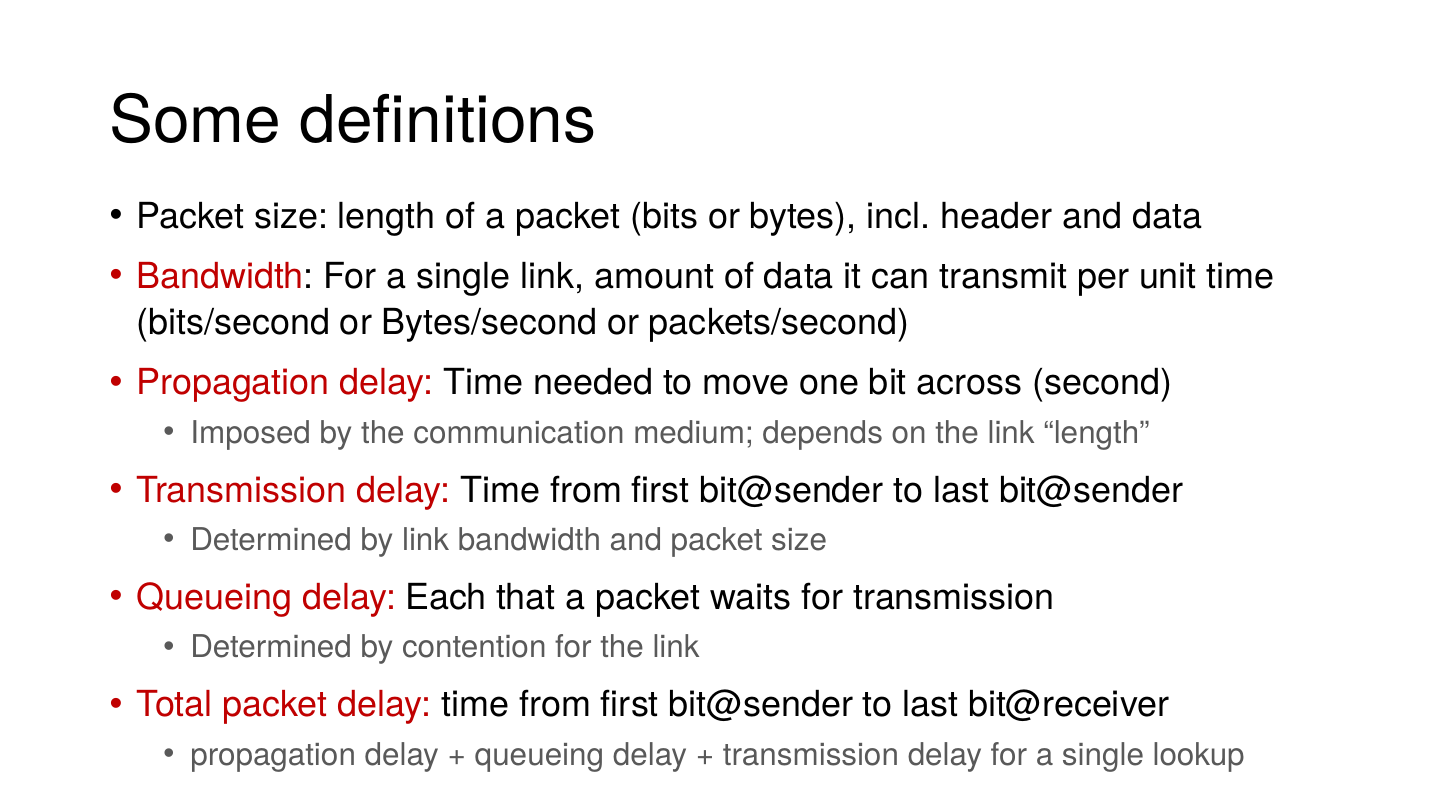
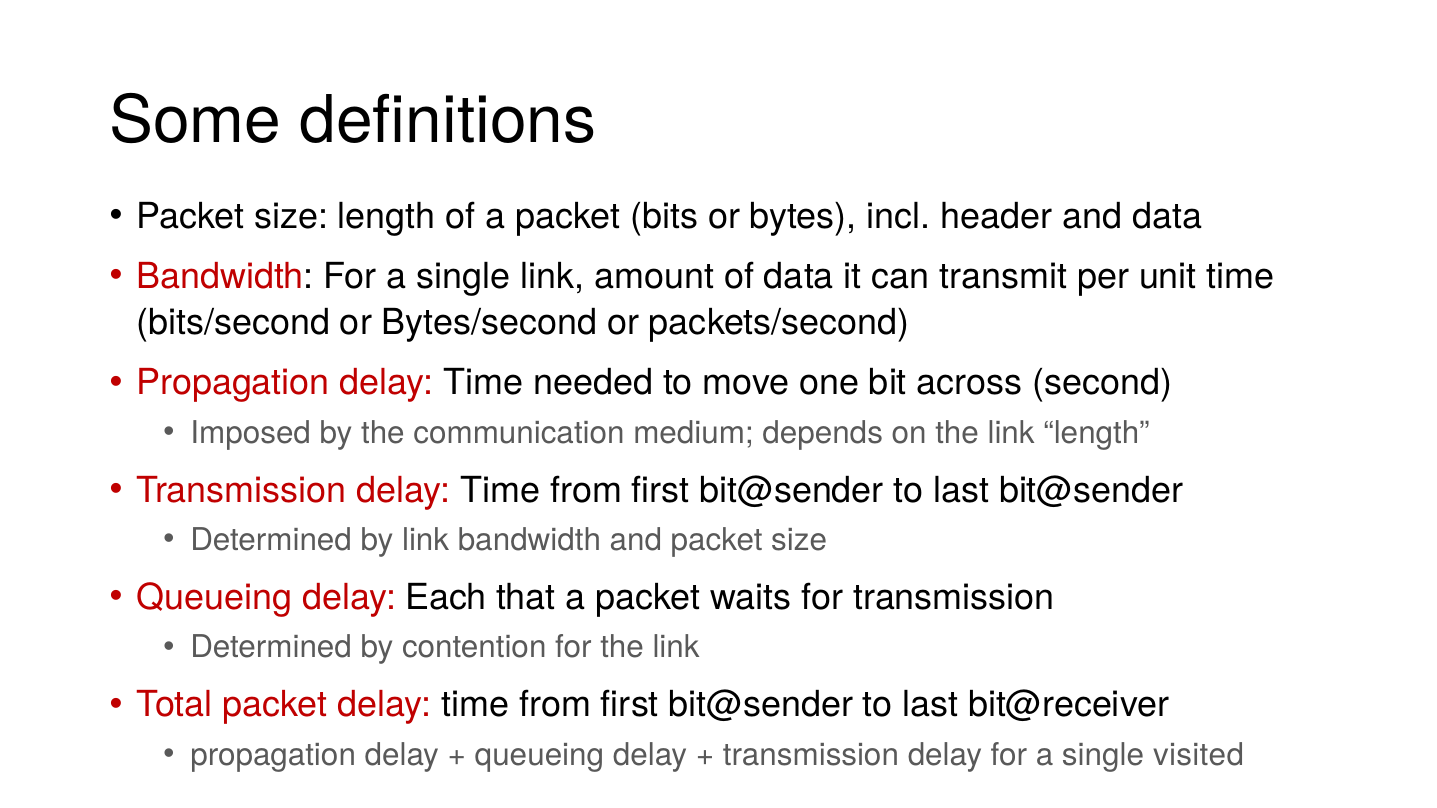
lookup: lookup -> visited
